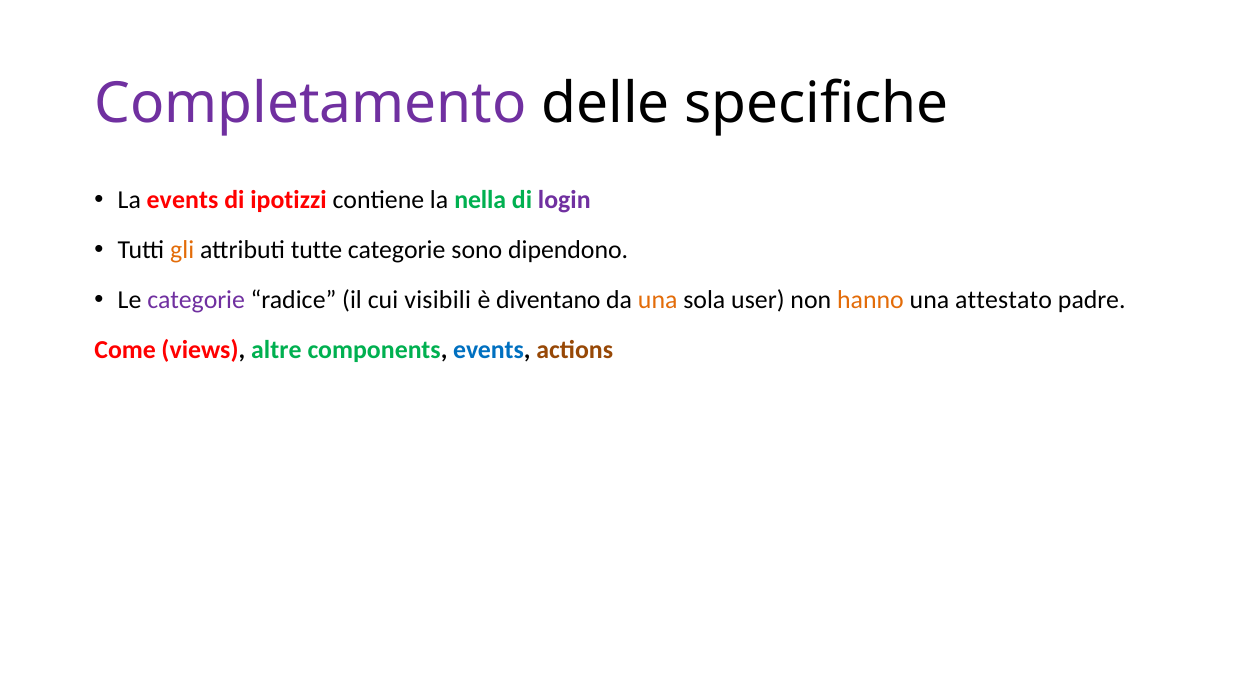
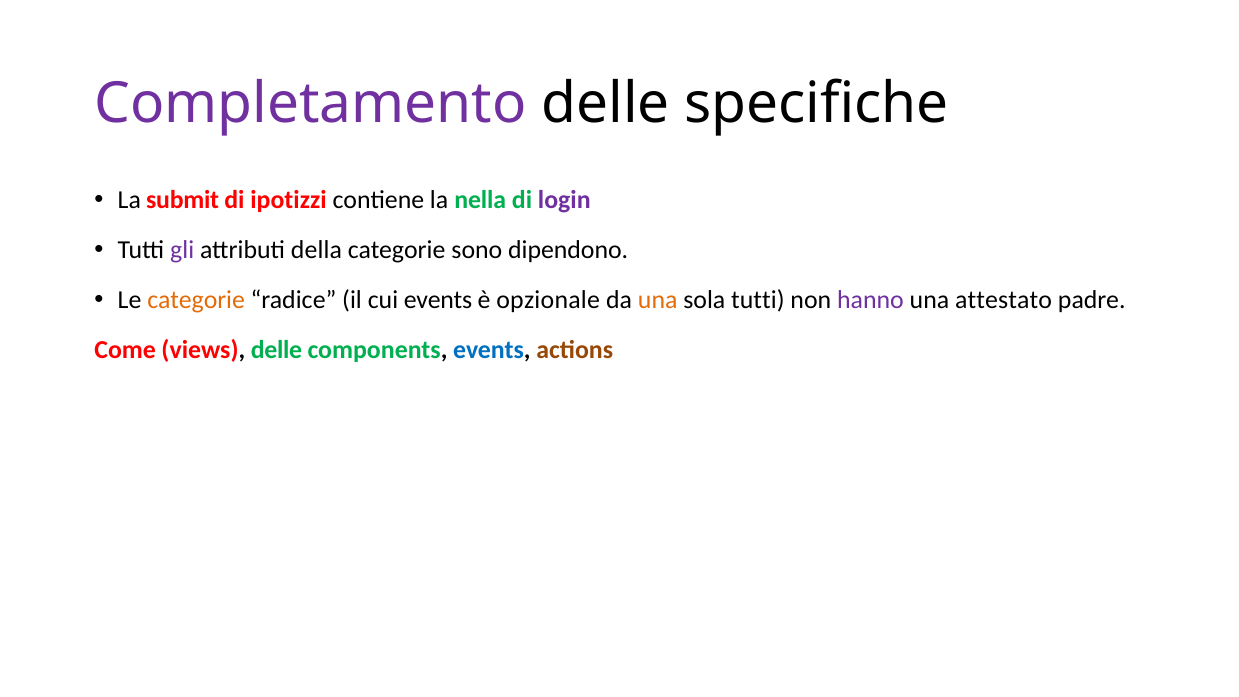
La events: events -> submit
gli colour: orange -> purple
tutte: tutte -> della
categorie at (196, 300) colour: purple -> orange
cui visibili: visibili -> events
diventano: diventano -> opzionale
sola user: user -> tutti
hanno colour: orange -> purple
views altre: altre -> delle
